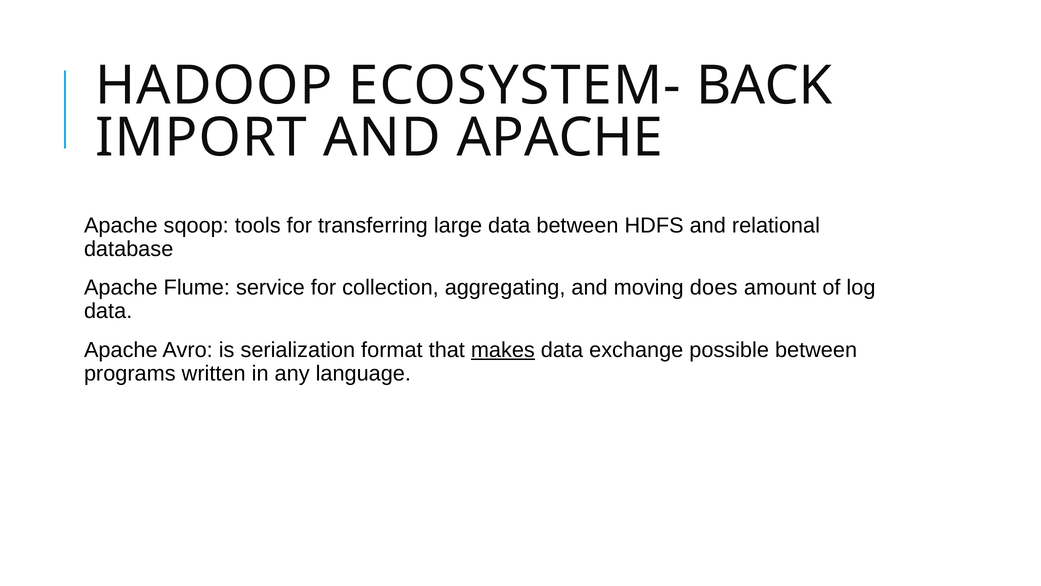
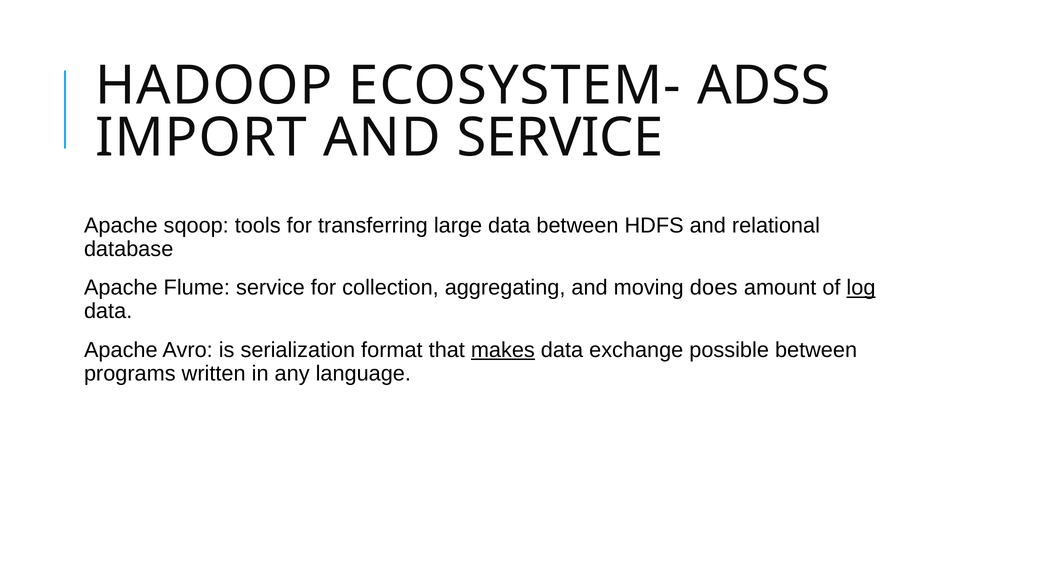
BACK: BACK -> ADSS
AND APACHE: APACHE -> SERVICE
log underline: none -> present
